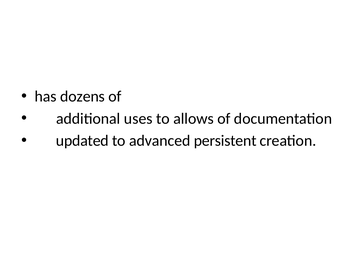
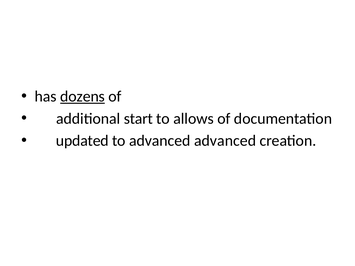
dozens underline: none -> present
uses: uses -> start
advanced persistent: persistent -> advanced
